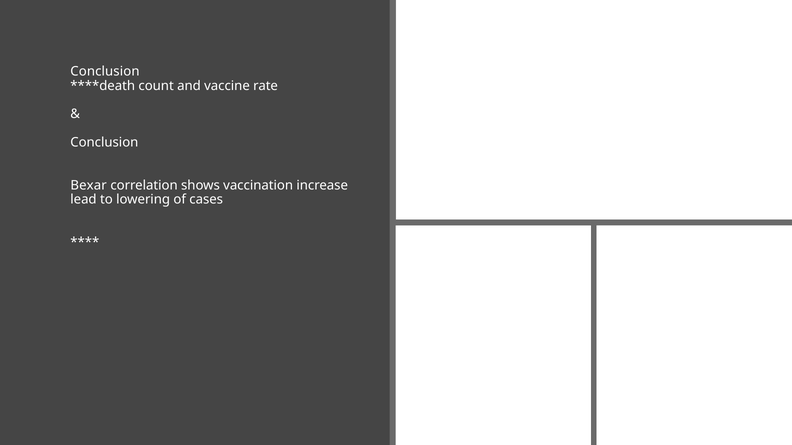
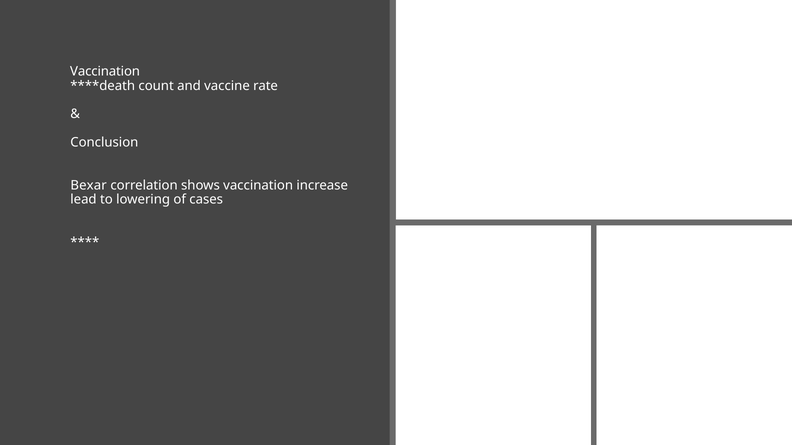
Conclusion at (105, 72): Conclusion -> Vaccination
